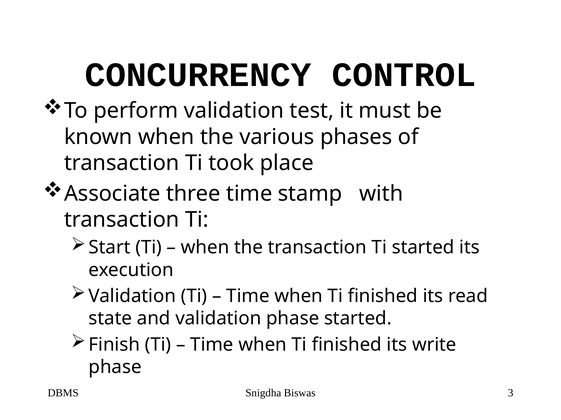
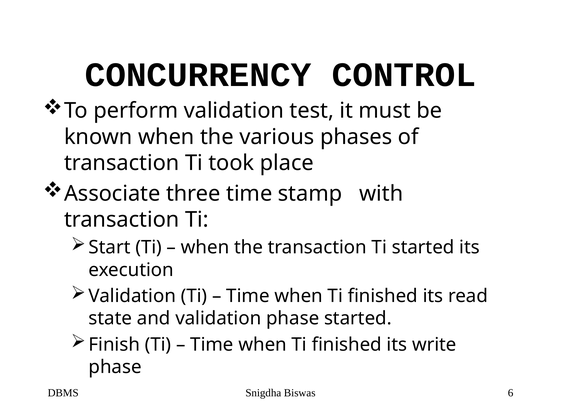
3: 3 -> 6
